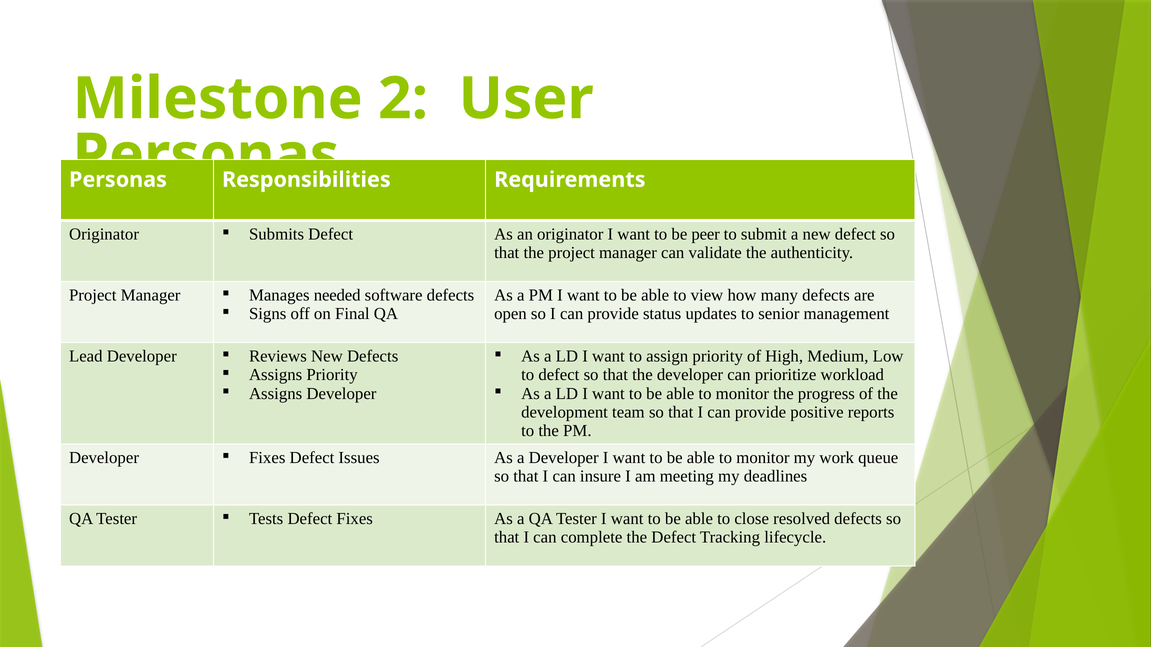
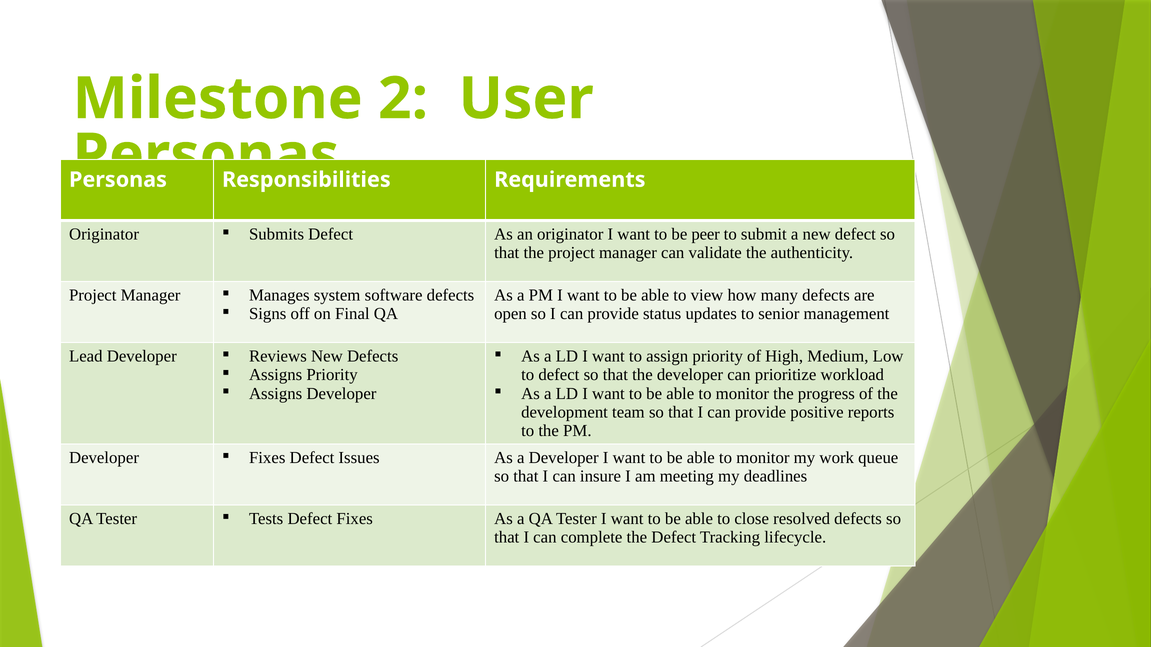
needed: needed -> system
